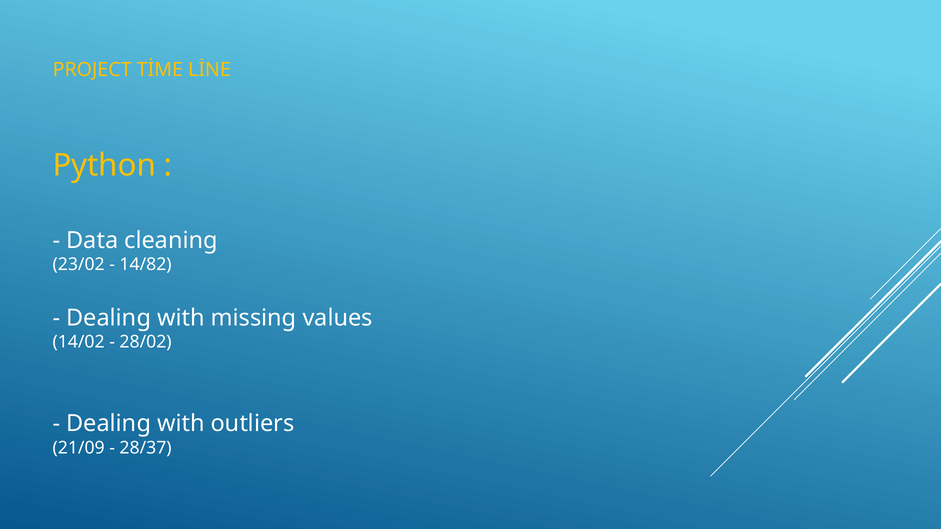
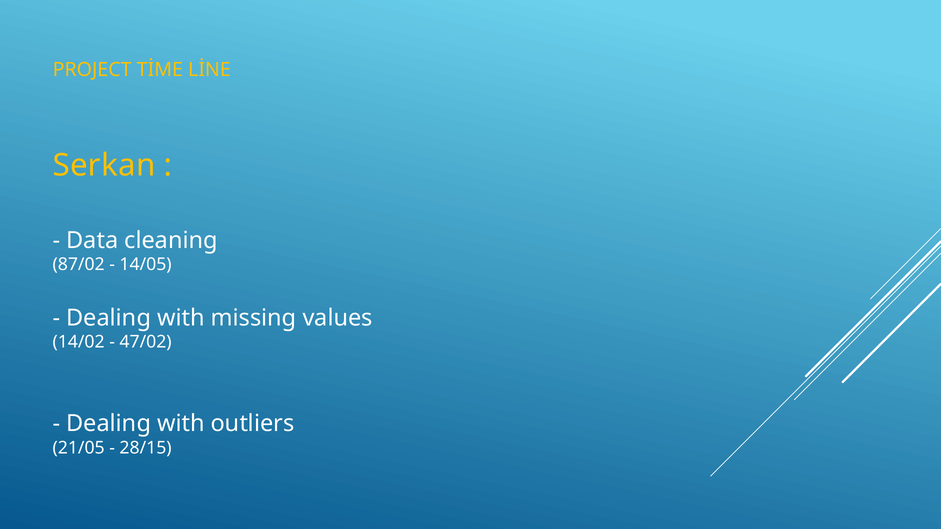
Python: Python -> Serkan
23/02: 23/02 -> 87/02
14/82: 14/82 -> 14/05
28/02: 28/02 -> 47/02
21/09: 21/09 -> 21/05
28/37: 28/37 -> 28/15
